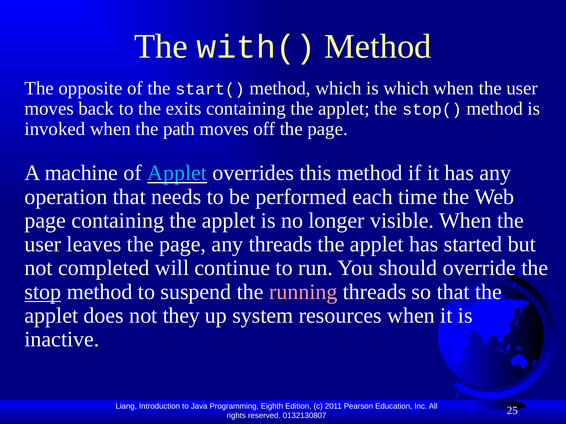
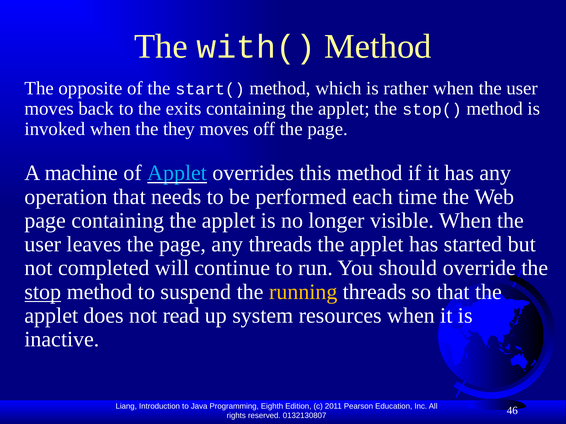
is which: which -> rather
path: path -> they
running colour: pink -> yellow
they: they -> read
25: 25 -> 46
